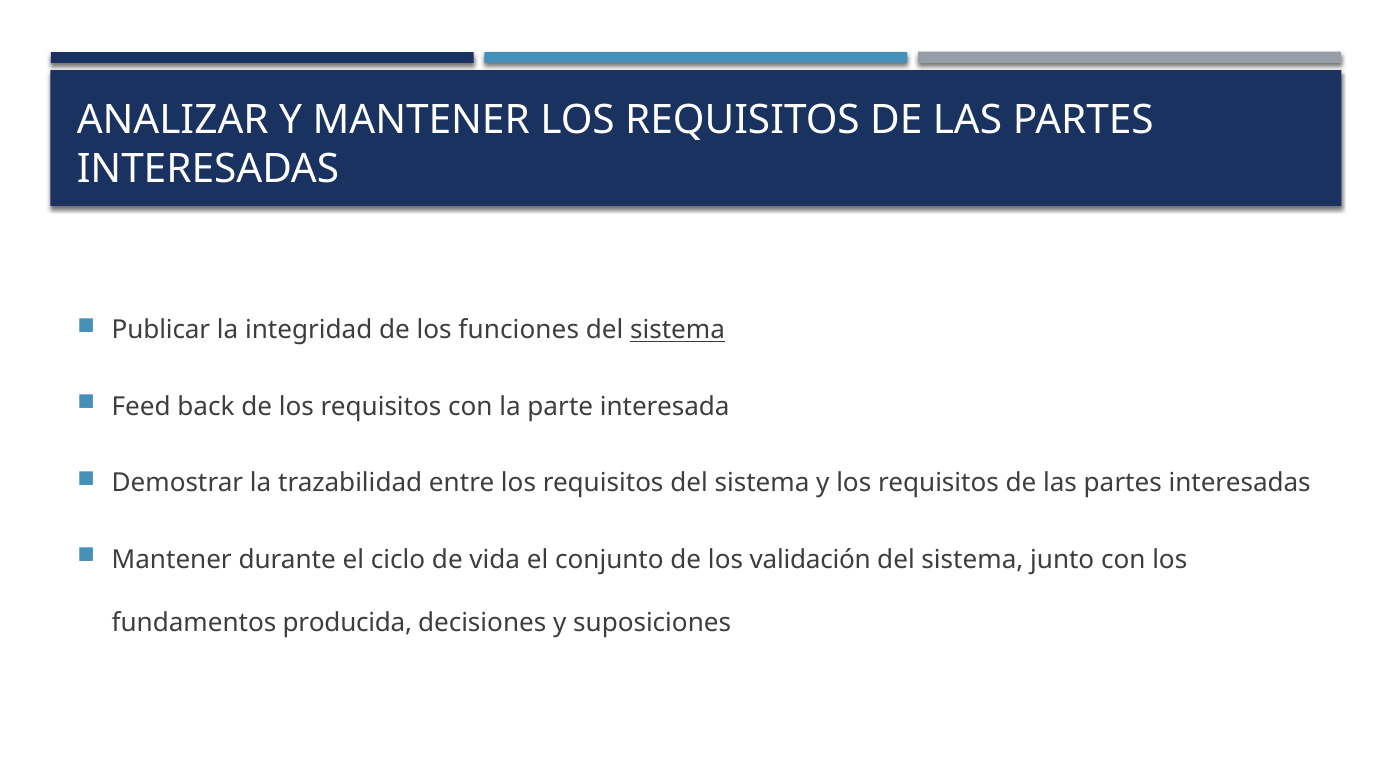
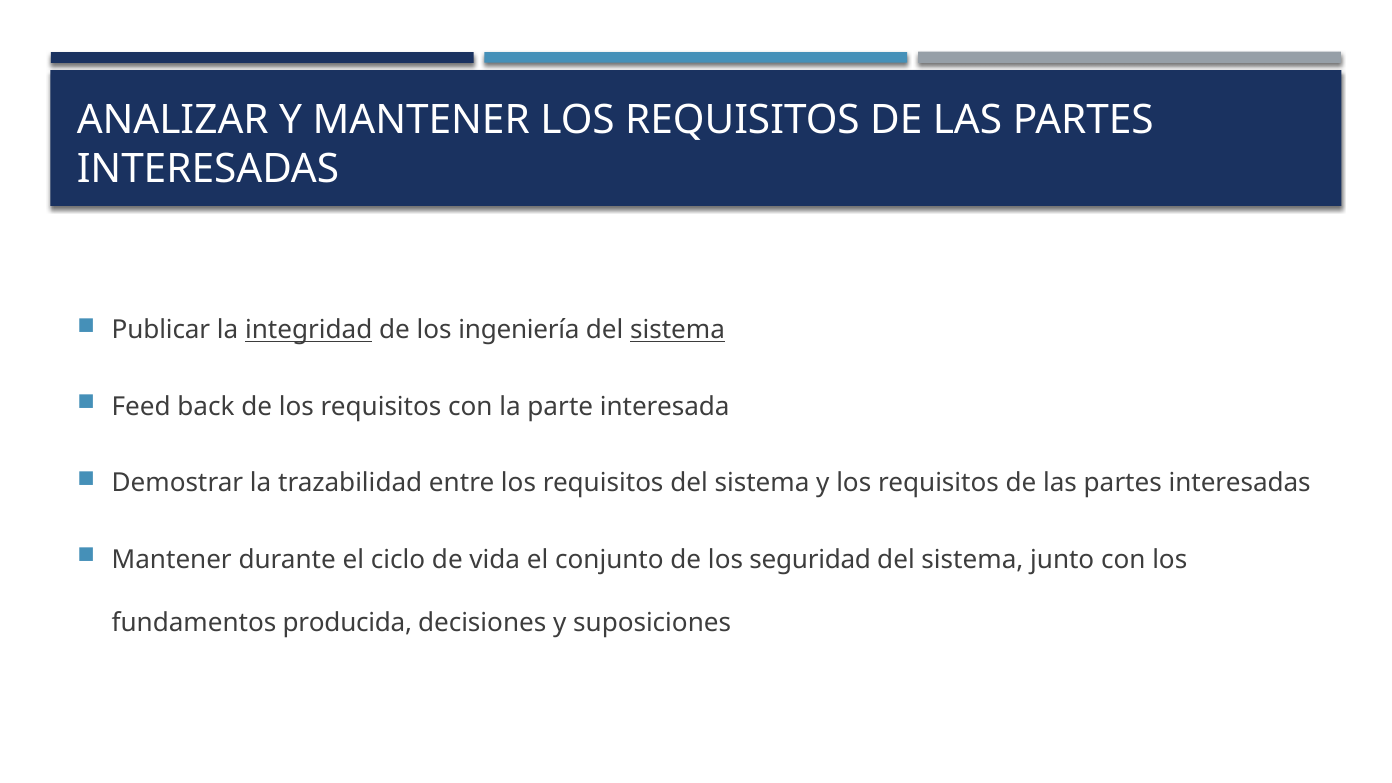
integridad underline: none -> present
funciones: funciones -> ingeniería
validación: validación -> seguridad
